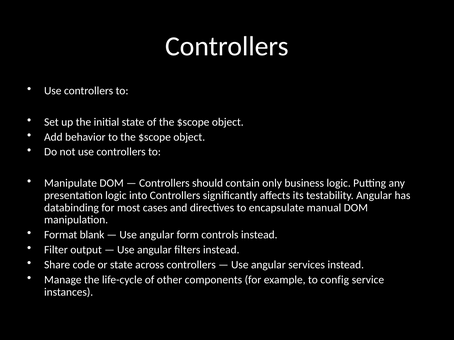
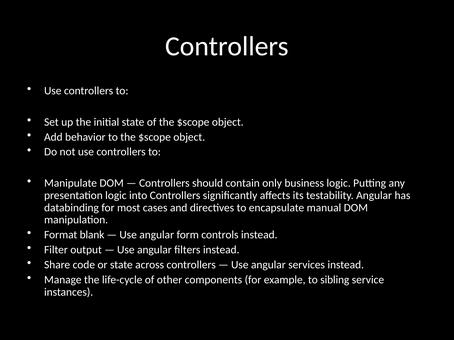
config: config -> sibling
